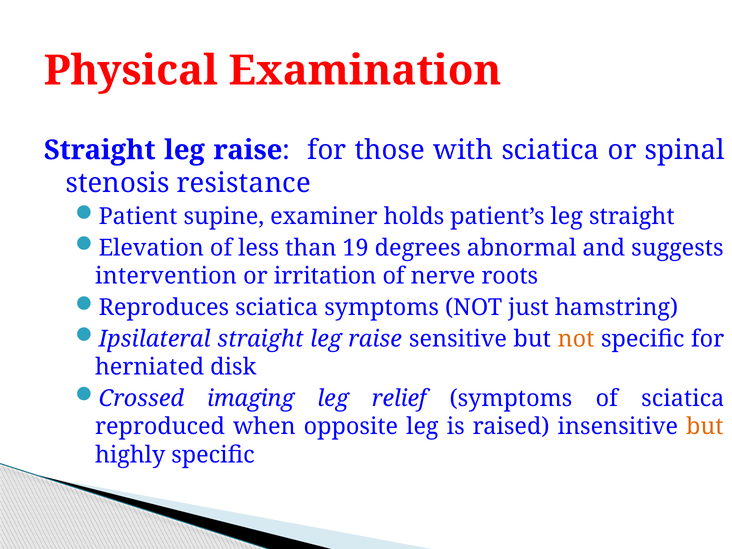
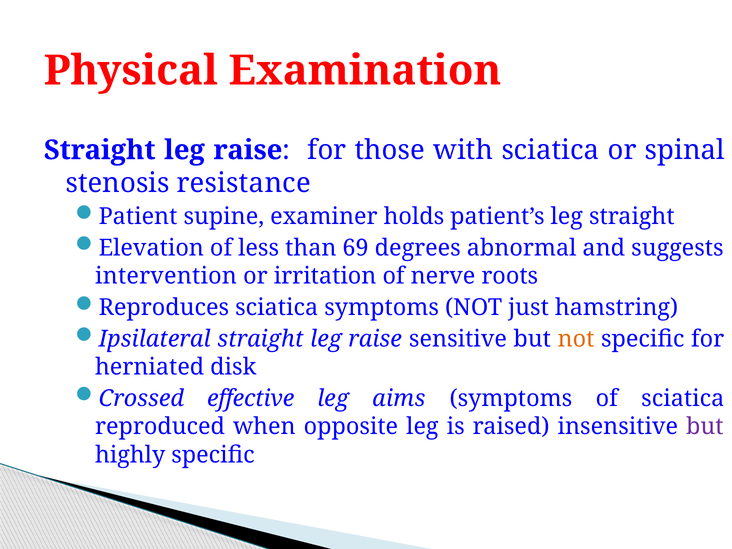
19: 19 -> 69
imaging: imaging -> effective
relief: relief -> aims
but at (705, 427) colour: orange -> purple
